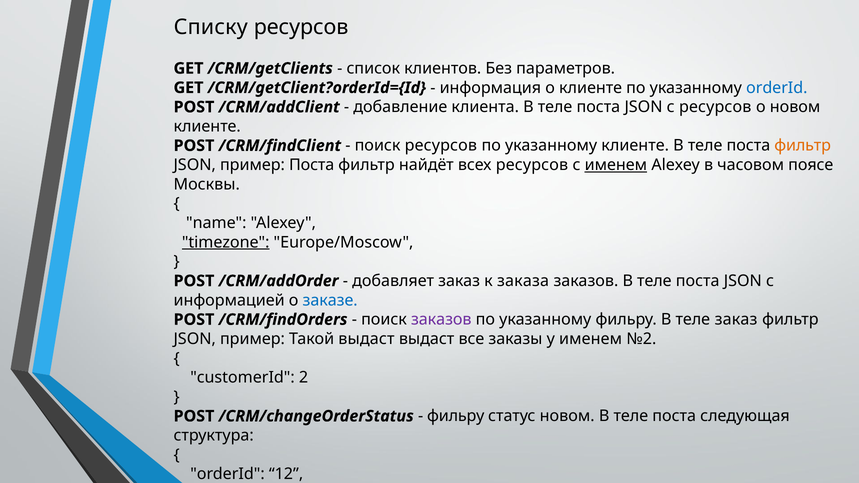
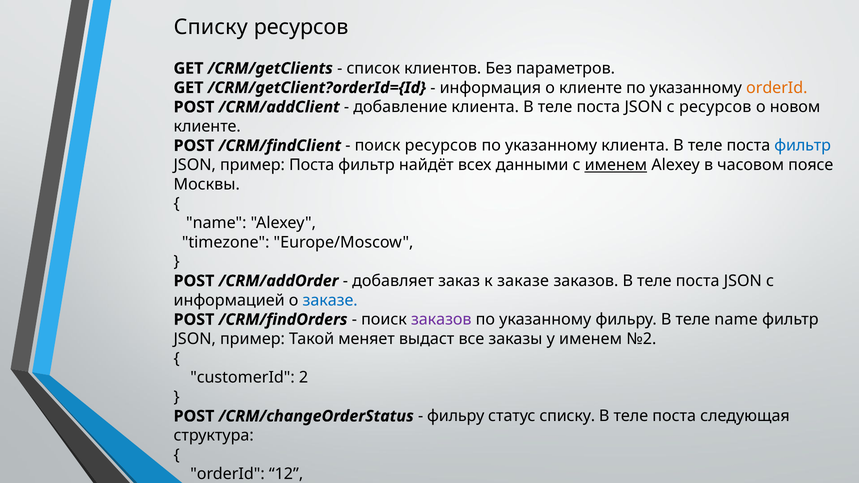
orderId at (777, 88) colour: blue -> orange
указанному клиенте: клиенте -> клиента
фильтр at (803, 146) colour: orange -> blue
всех ресурсов: ресурсов -> данными
timezone underline: present -> none
к заказа: заказа -> заказе
теле заказ: заказ -> name
Такой выдаст: выдаст -> меняет
статус новом: новом -> списку
